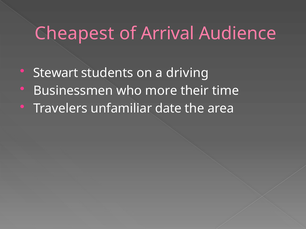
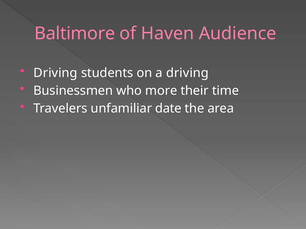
Cheapest: Cheapest -> Baltimore
Arrival: Arrival -> Haven
Stewart at (56, 73): Stewart -> Driving
